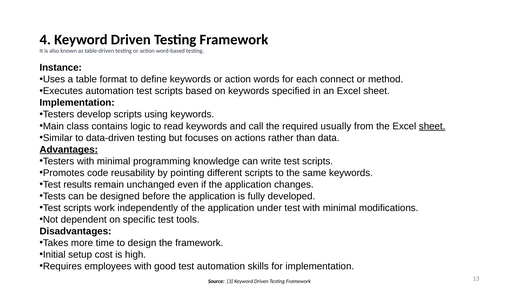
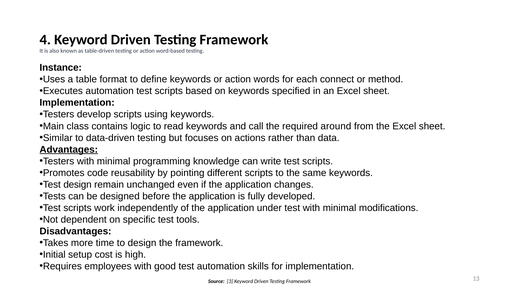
usually: usually -> around
sheet at (432, 126) underline: present -> none
Test results: results -> design
